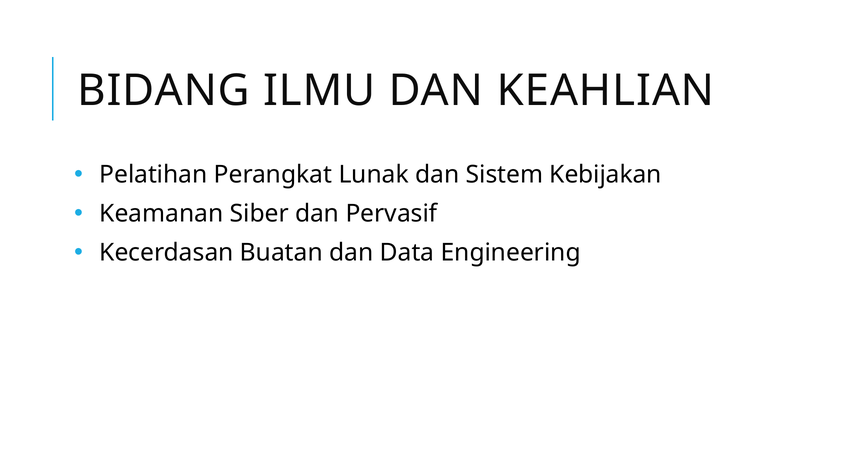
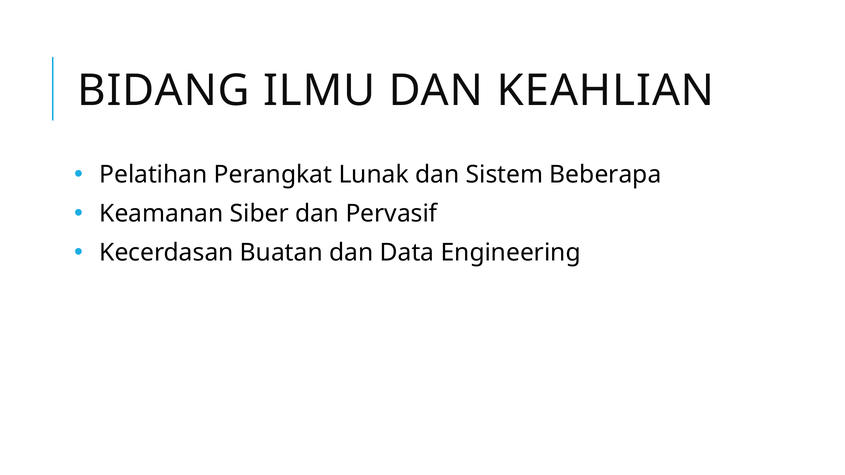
Kebijakan: Kebijakan -> Beberapa
